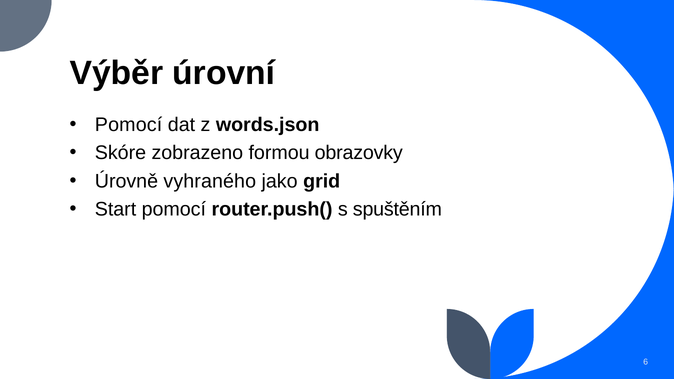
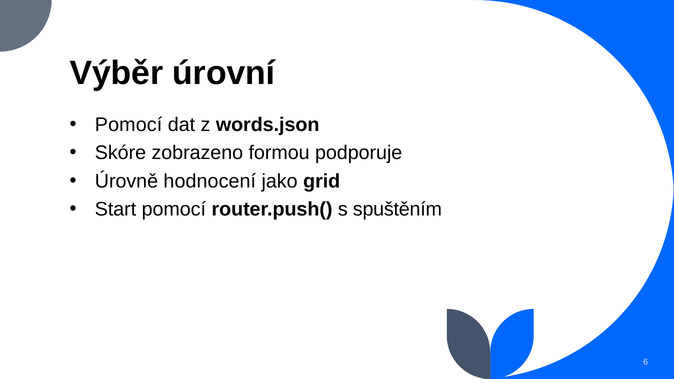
obrazovky: obrazovky -> podporuje
vyhraného: vyhraného -> hodnocení
